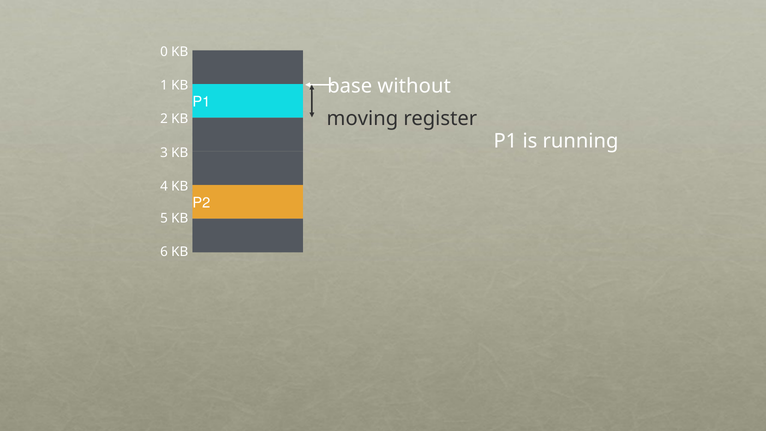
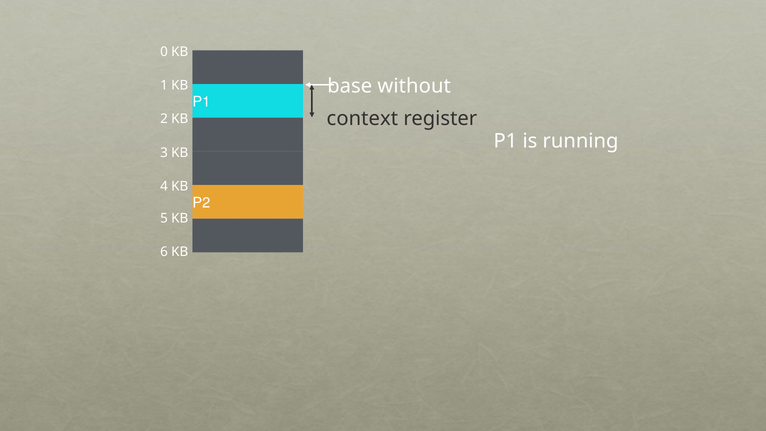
moving: moving -> context
